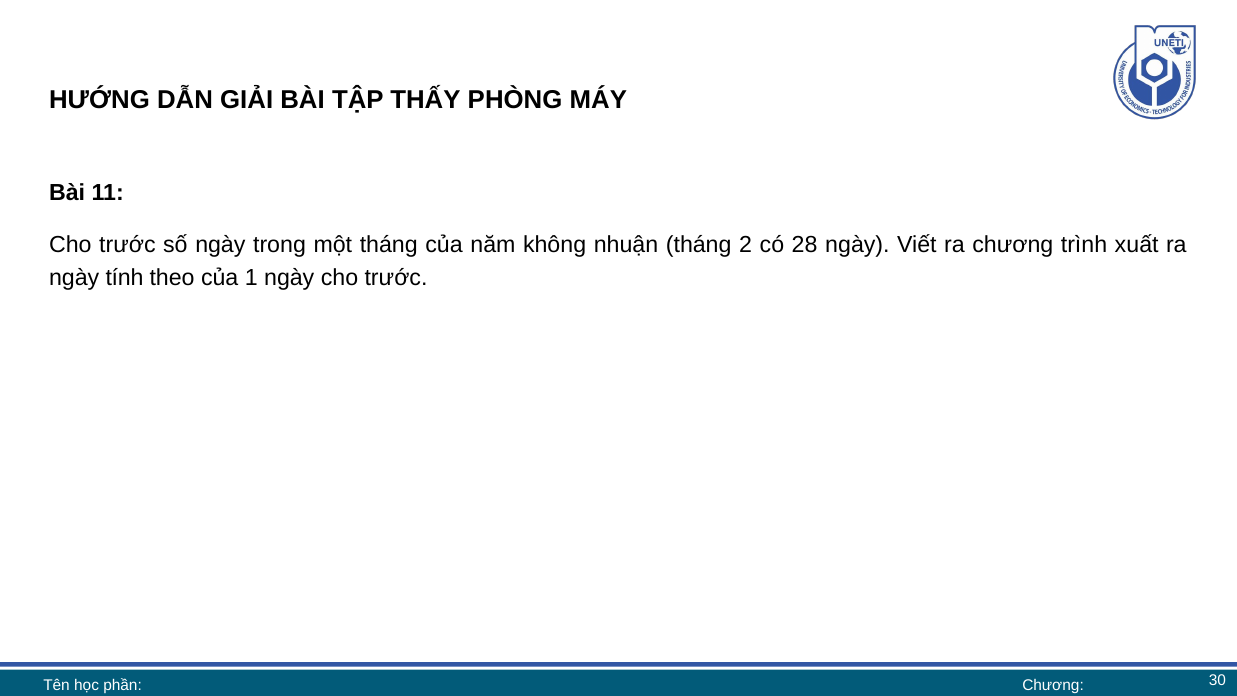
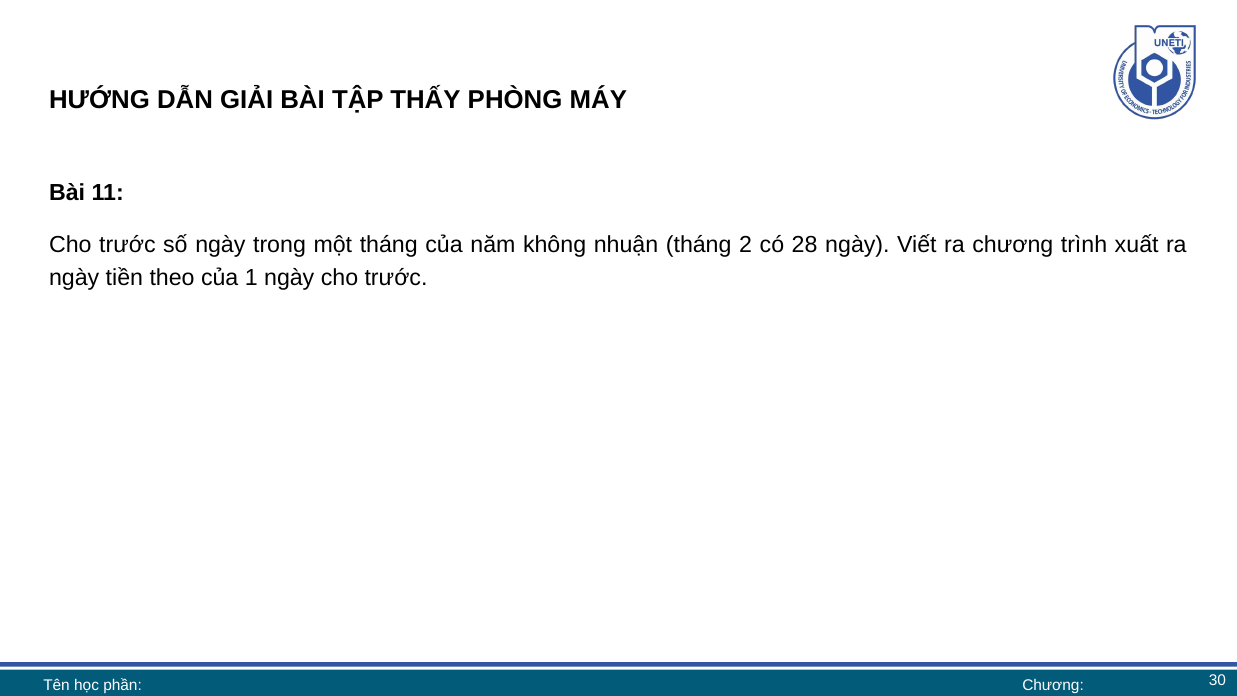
tính: tính -> tiền
